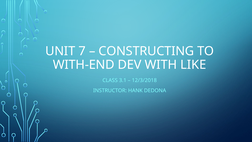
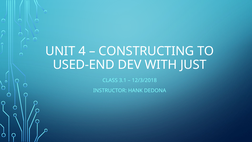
7: 7 -> 4
WITH-END: WITH-END -> USED-END
LIKE: LIKE -> JUST
